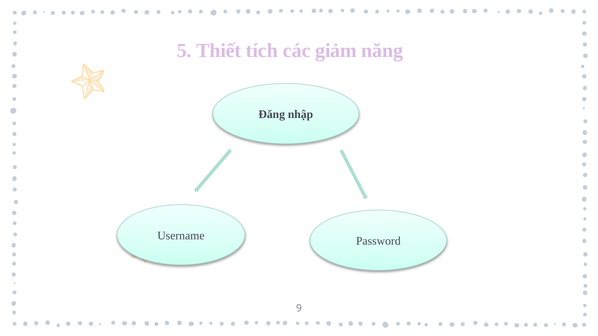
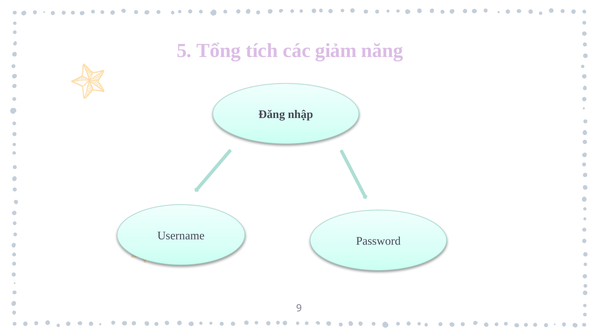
Thiết: Thiết -> Tổng
